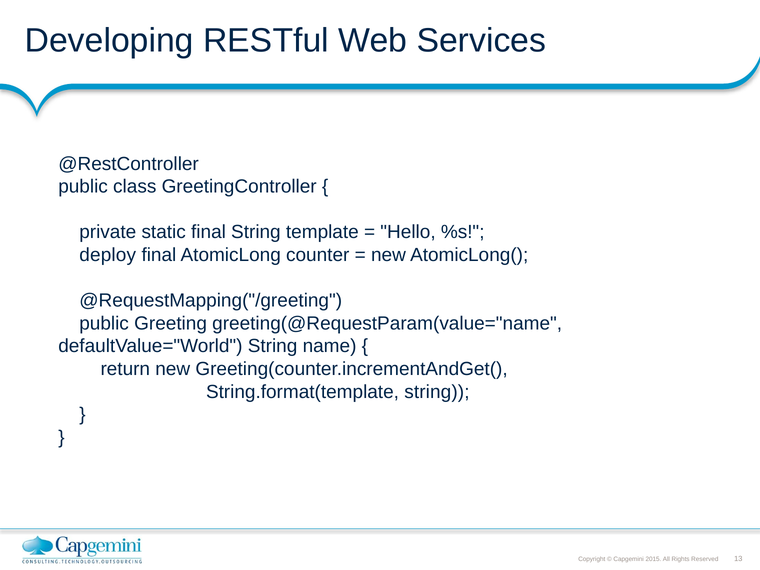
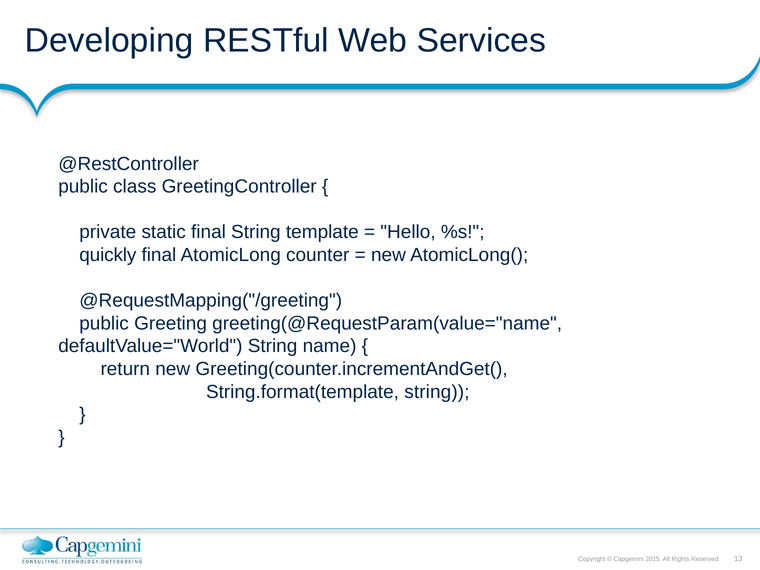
deploy: deploy -> quickly
